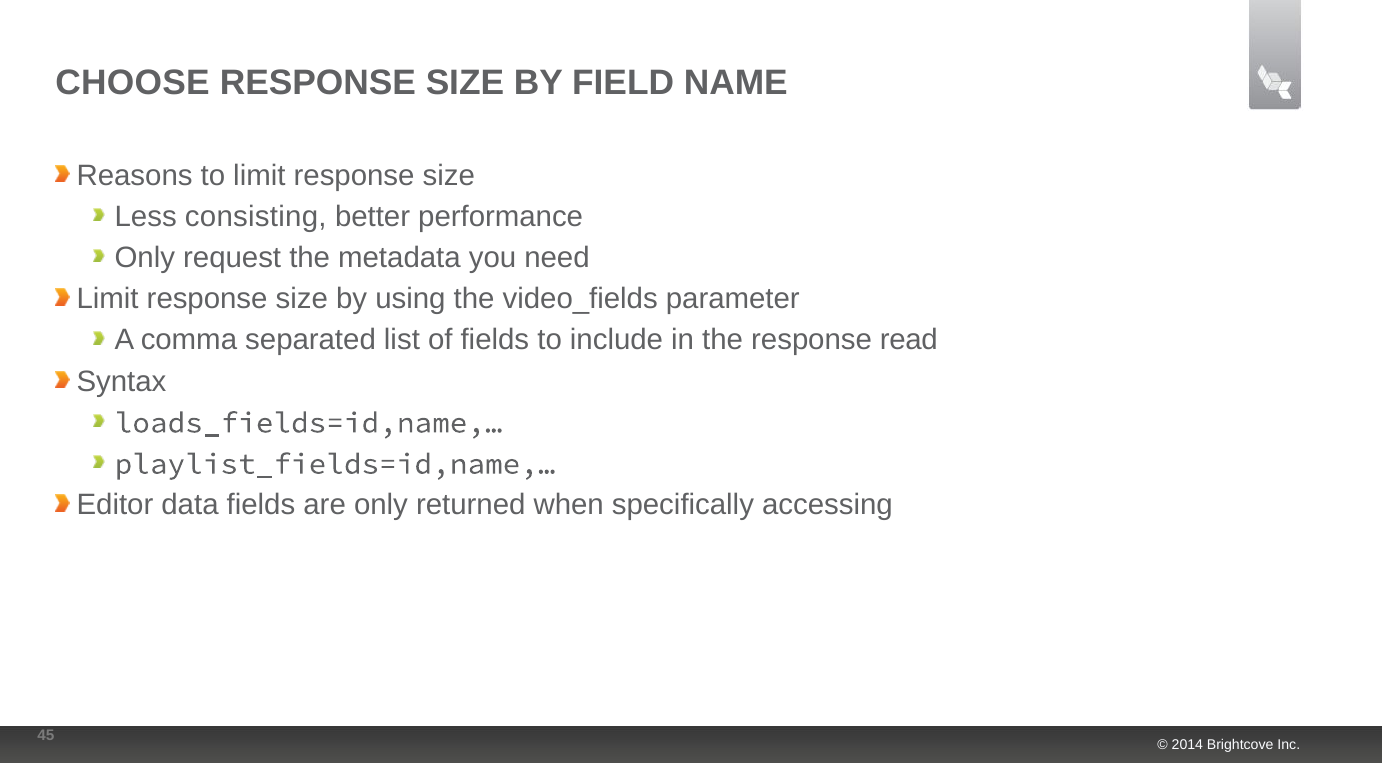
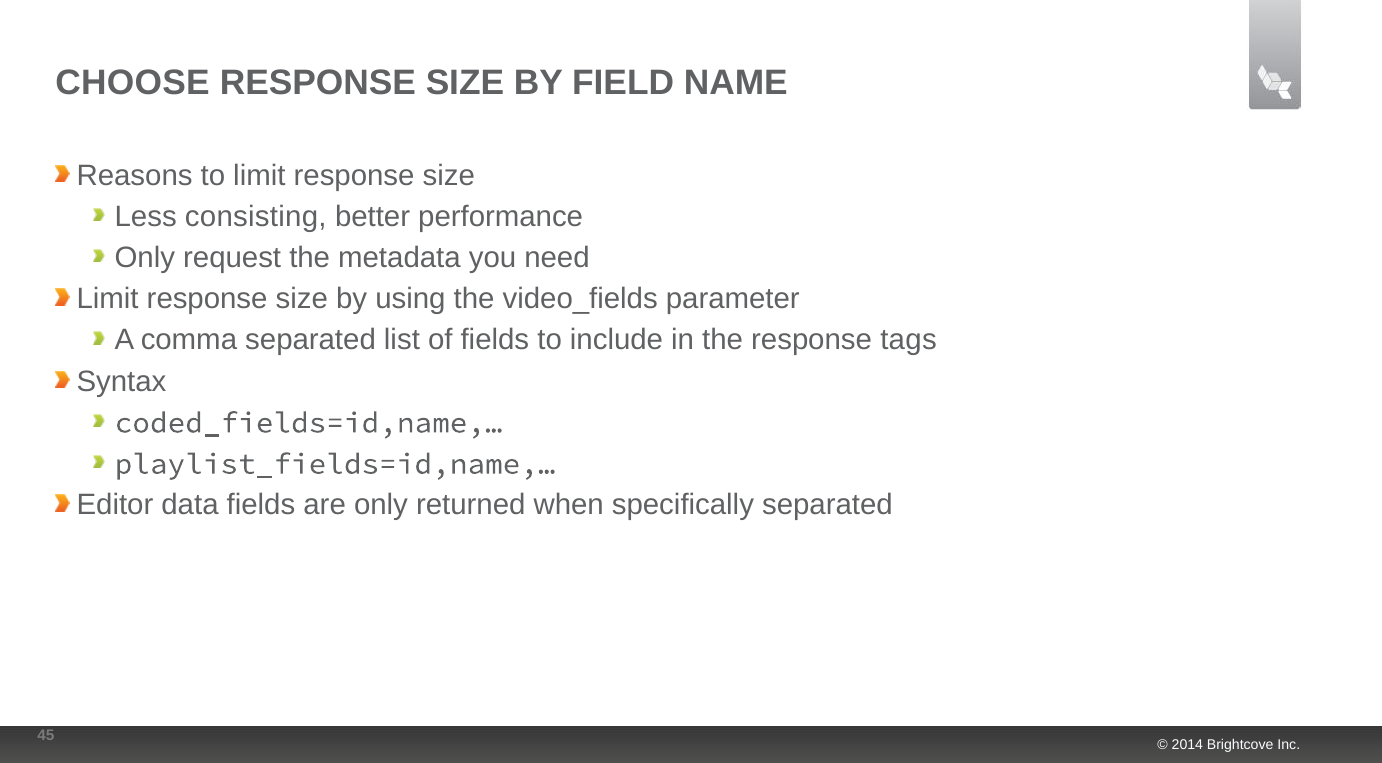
read: read -> tags
loads_fields=id,name,…: loads_fields=id,name,… -> coded_fields=id,name,…
specifically accessing: accessing -> separated
